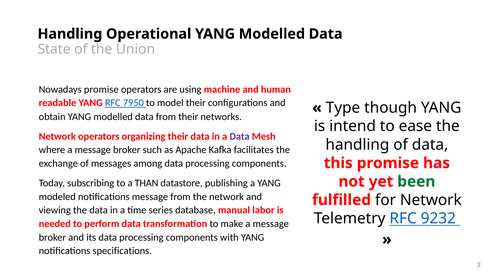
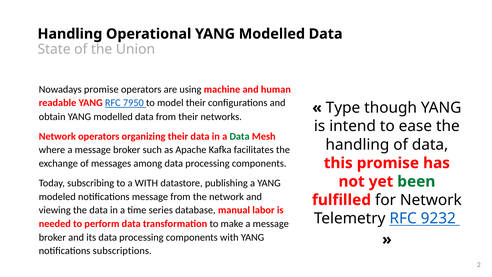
Data at (240, 136) colour: purple -> green
a THAN: THAN -> WITH
specifications: specifications -> subscriptions
